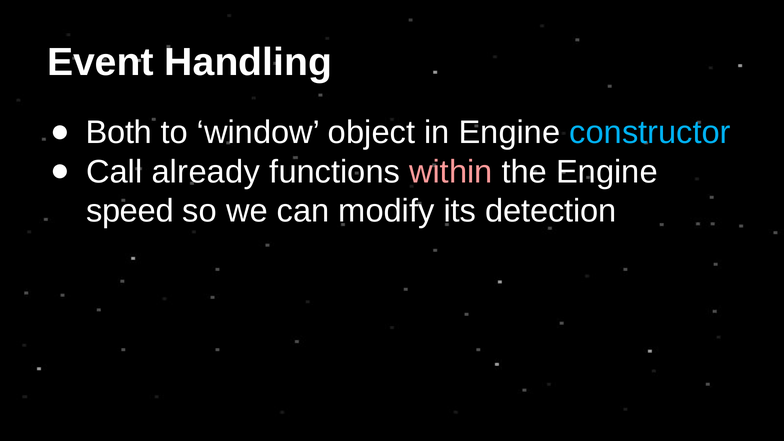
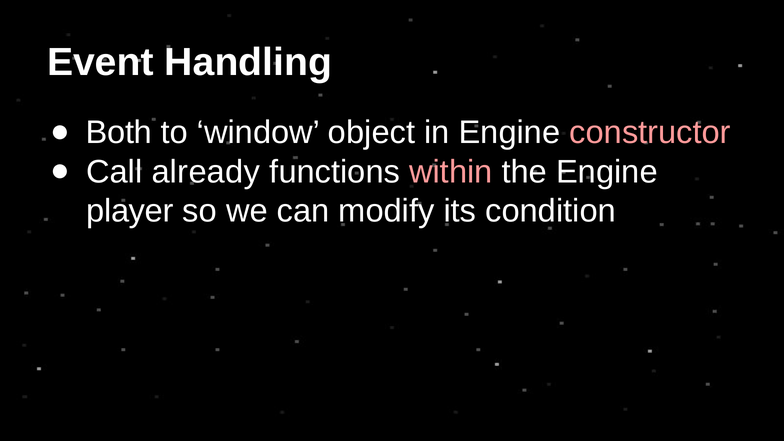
constructor colour: light blue -> pink
speed: speed -> player
detection: detection -> condition
